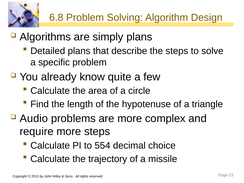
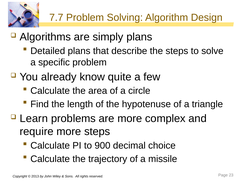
6.8: 6.8 -> 7.7
Audio: Audio -> Learn
554: 554 -> 900
